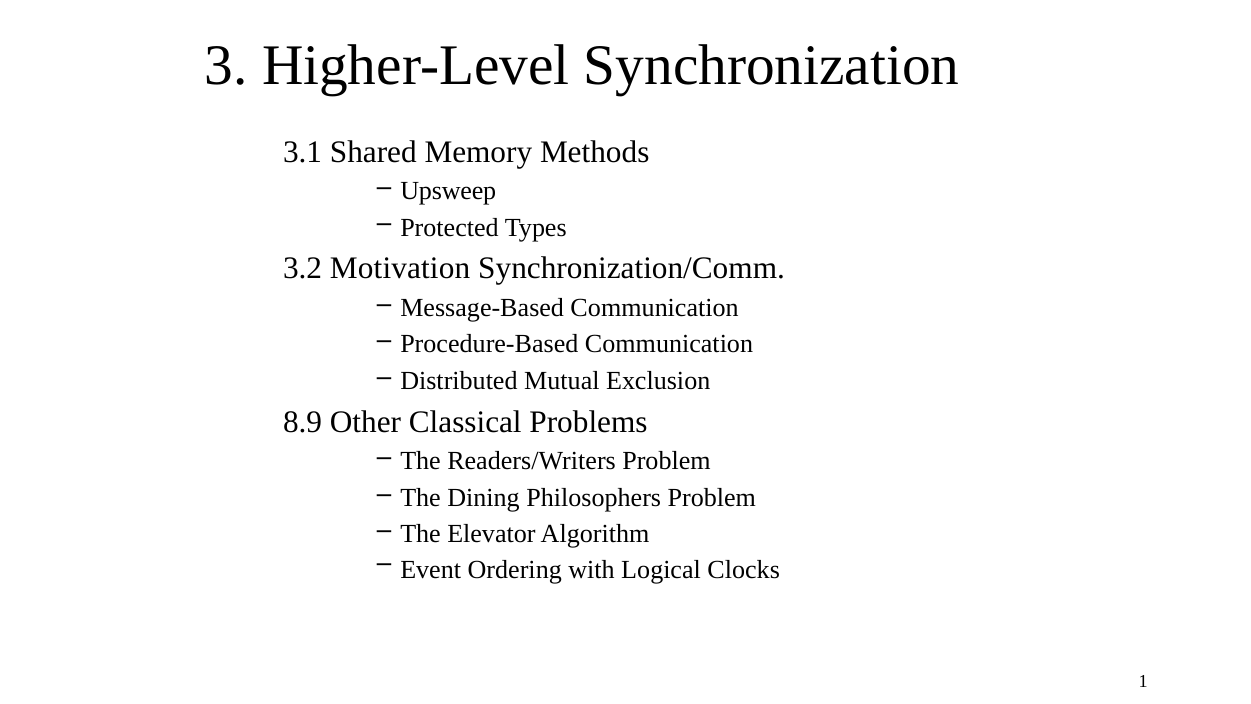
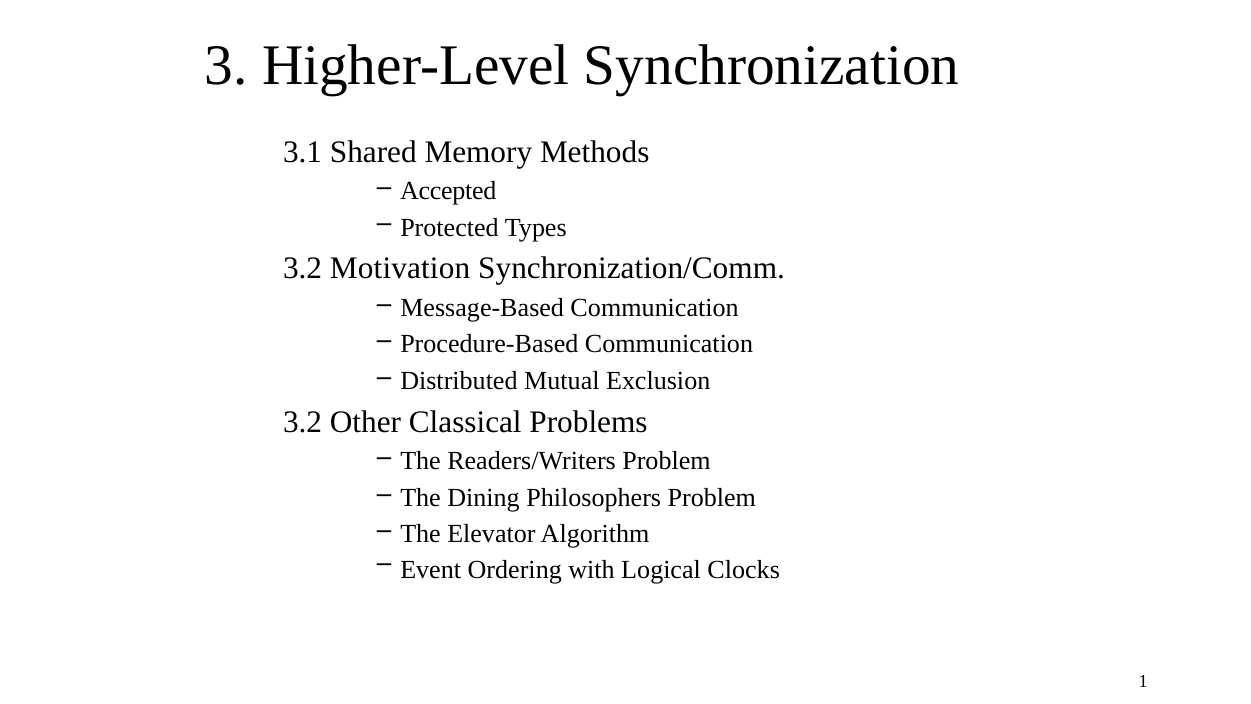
Upsweep: Upsweep -> Accepted
8.9 at (303, 422): 8.9 -> 3.2
